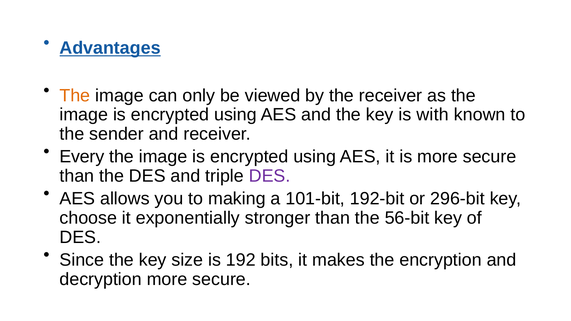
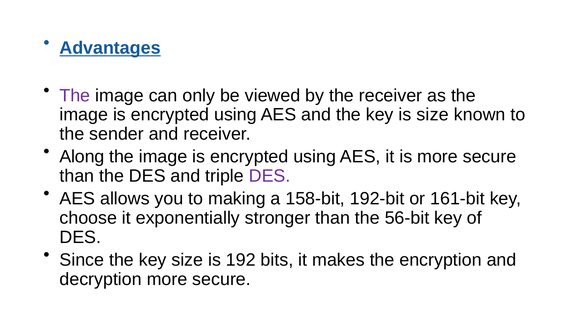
The at (75, 96) colour: orange -> purple
is with: with -> size
Every: Every -> Along
101-bit: 101-bit -> 158-bit
296-bit: 296-bit -> 161-bit
